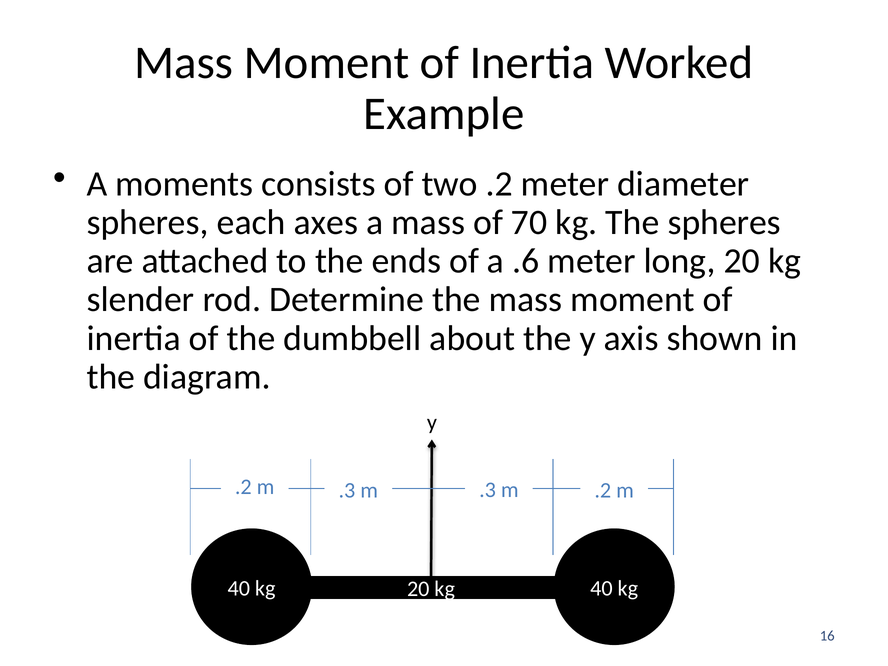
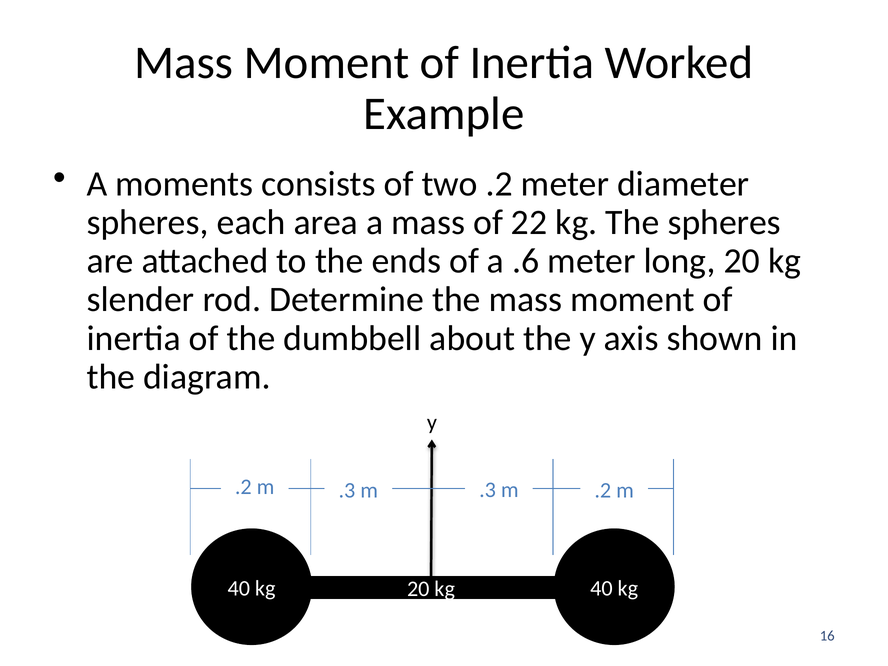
axes: axes -> area
70: 70 -> 22
